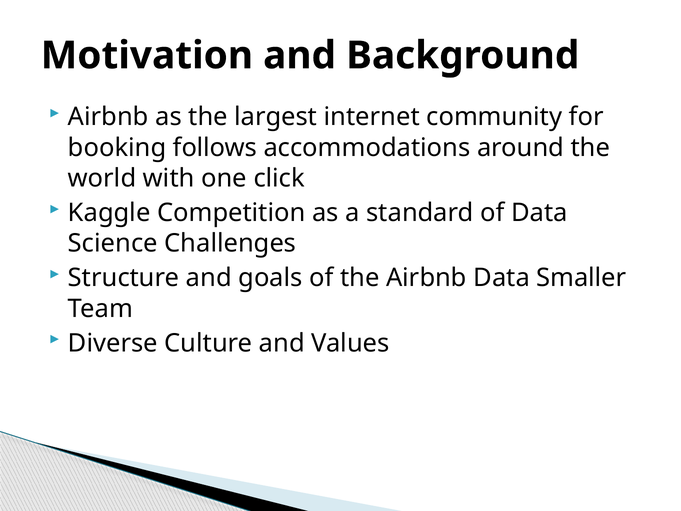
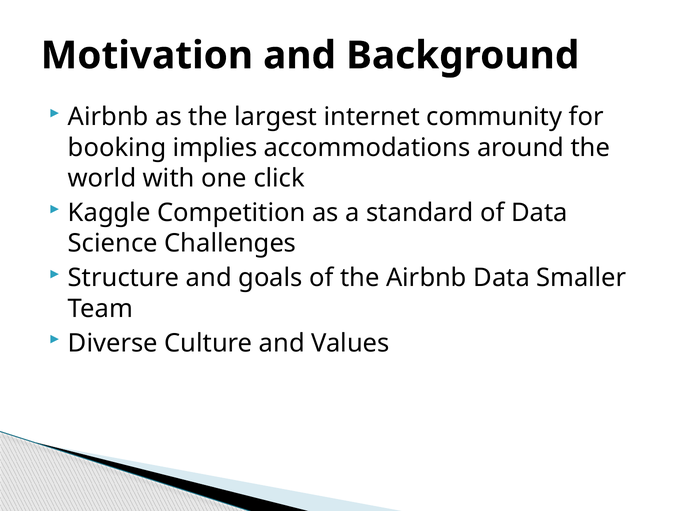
follows: follows -> implies
